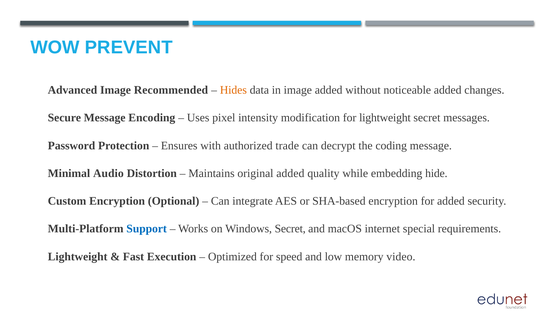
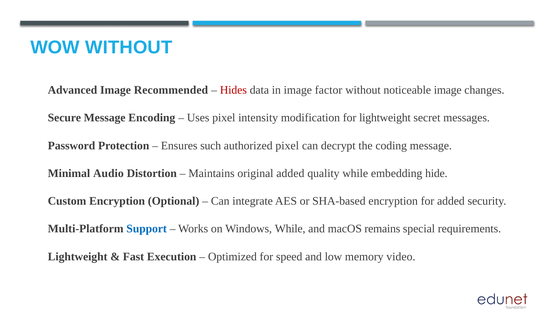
WOW PREVENT: PREVENT -> WITHOUT
Hides colour: orange -> red
image added: added -> factor
noticeable added: added -> image
with: with -> such
authorized trade: trade -> pixel
Windows Secret: Secret -> While
internet: internet -> remains
